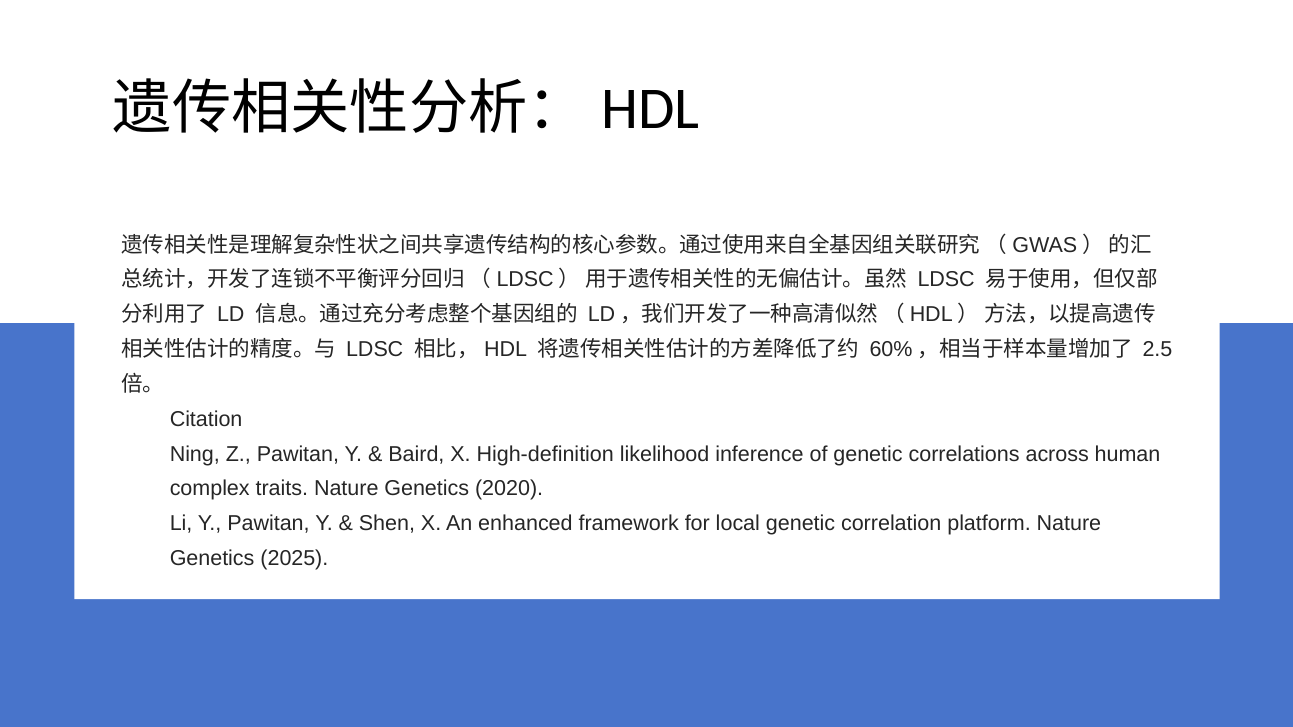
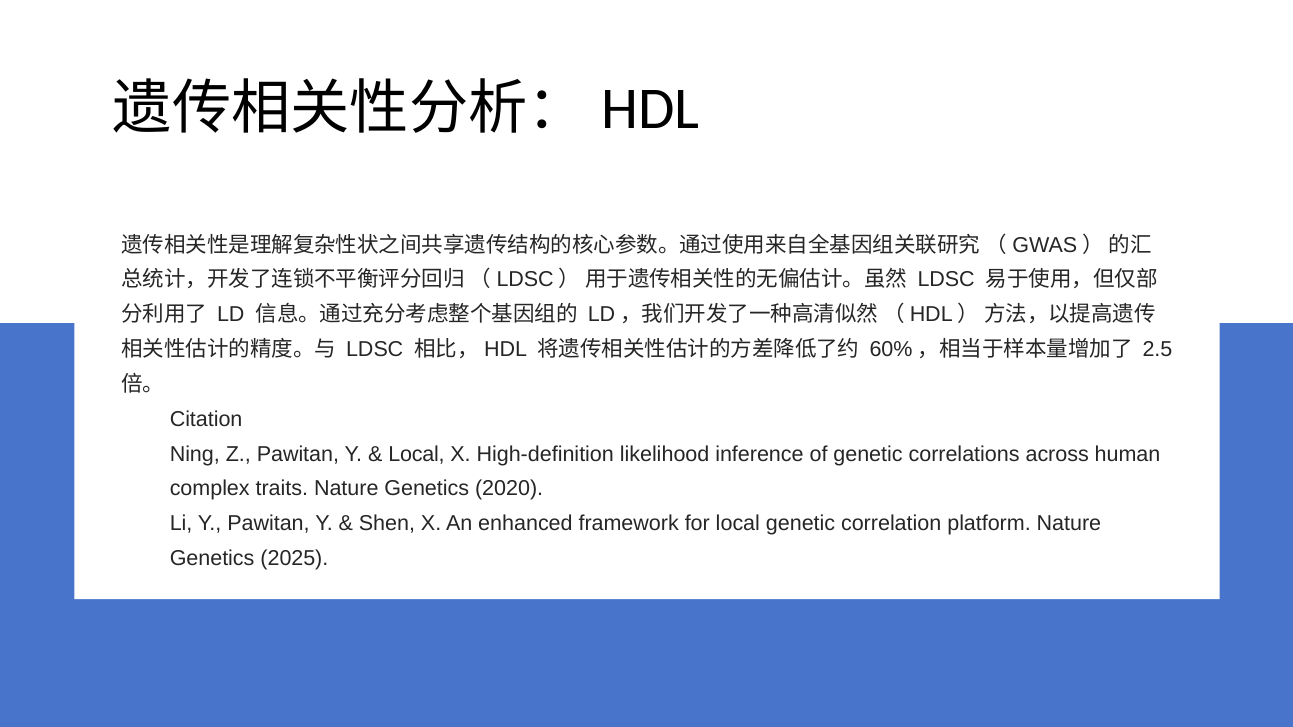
Baird at (416, 454): Baird -> Local
